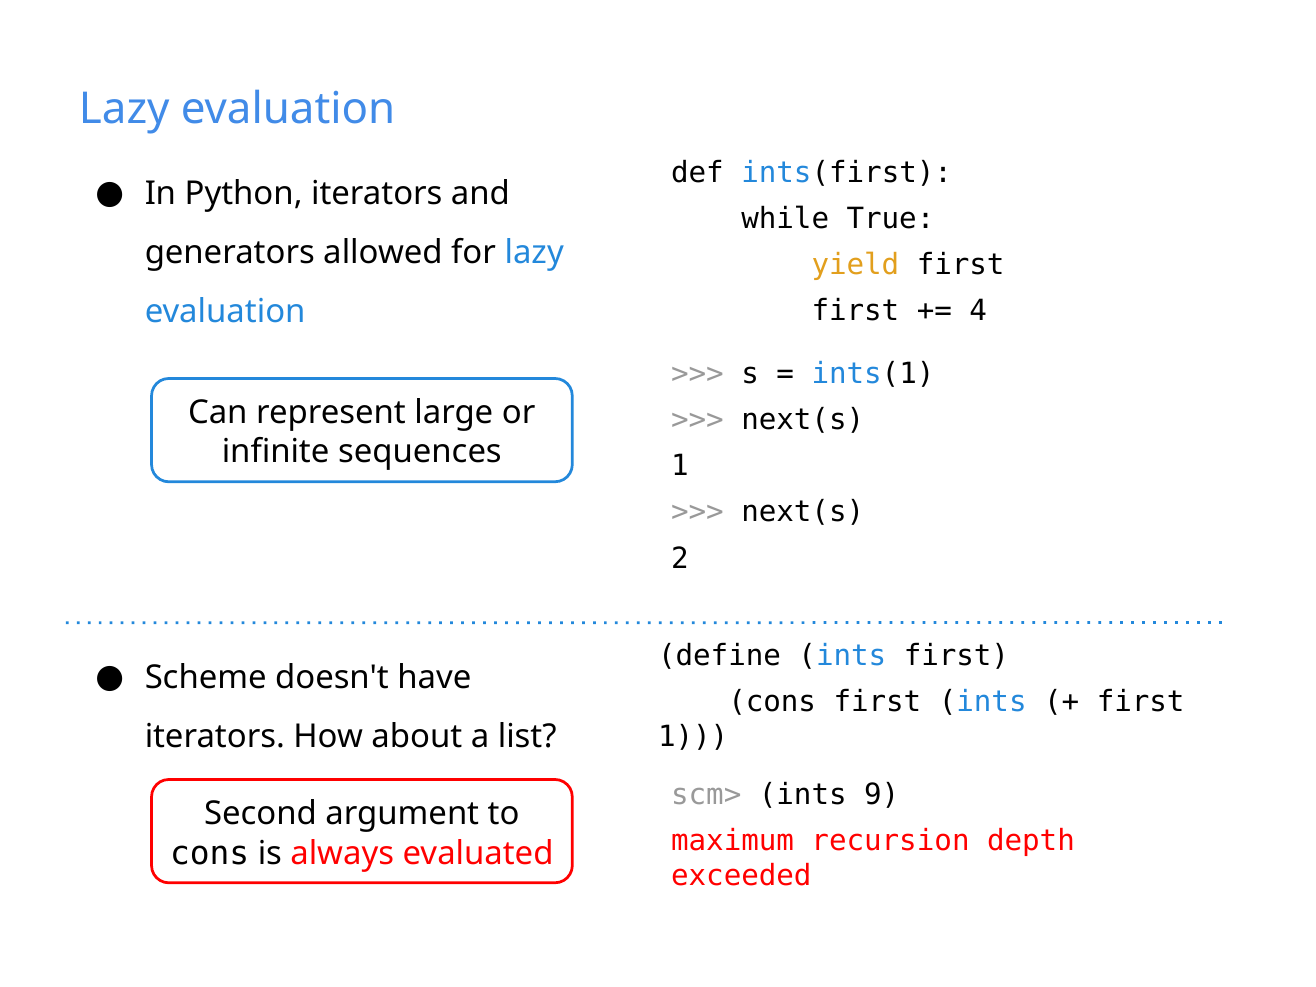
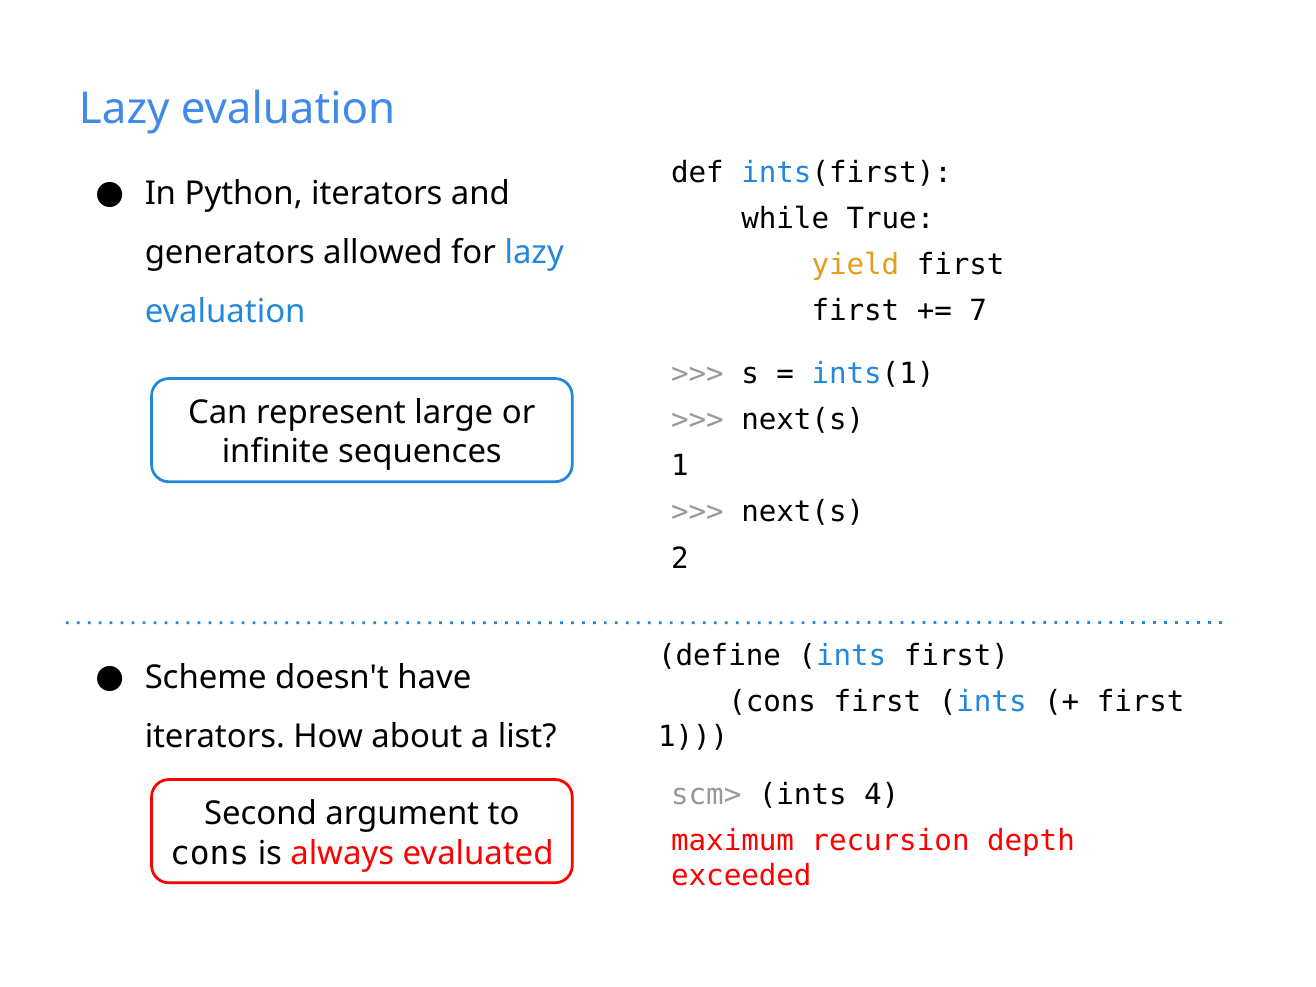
4: 4 -> 7
9: 9 -> 4
